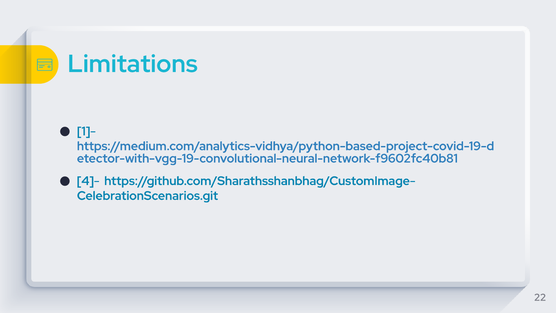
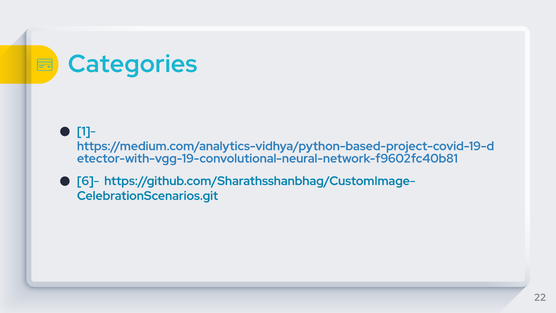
Limitations: Limitations -> Categories
4]-: 4]- -> 6]-
